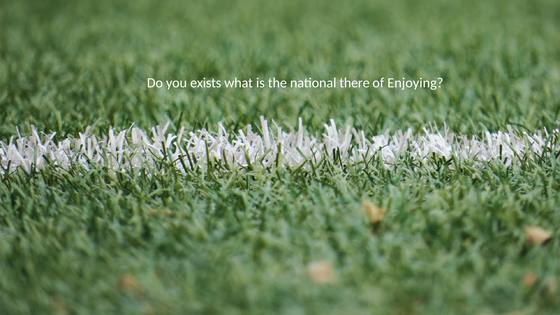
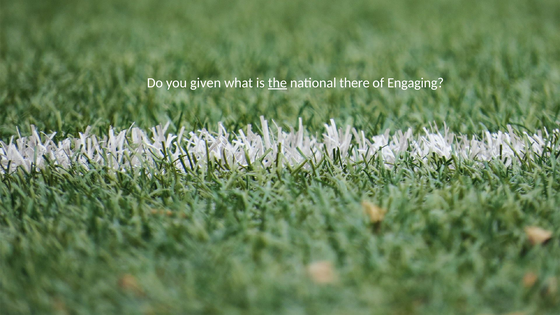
exists: exists -> given
the underline: none -> present
Enjoying: Enjoying -> Engaging
